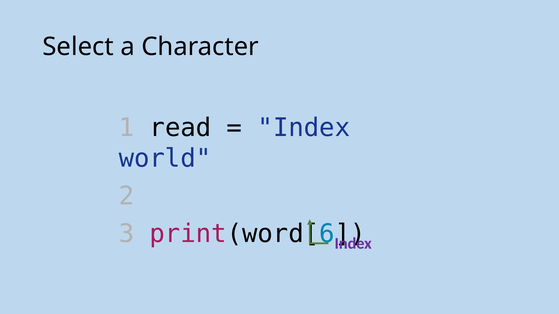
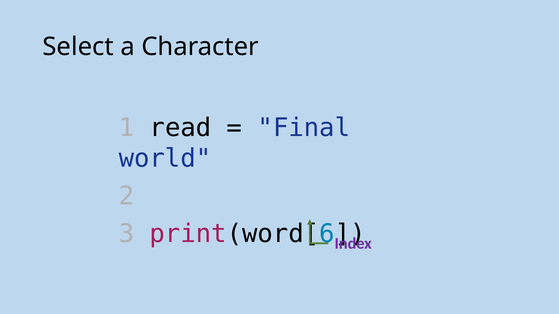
Index at (304, 128): Index -> Final
